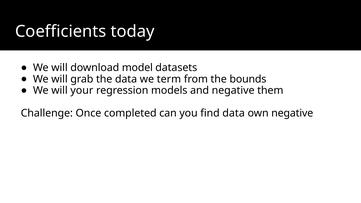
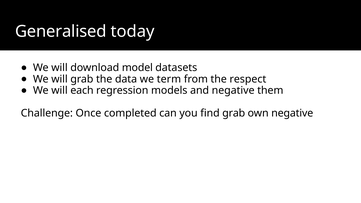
Coefficients: Coefficients -> Generalised
bounds: bounds -> respect
your: your -> each
find data: data -> grab
